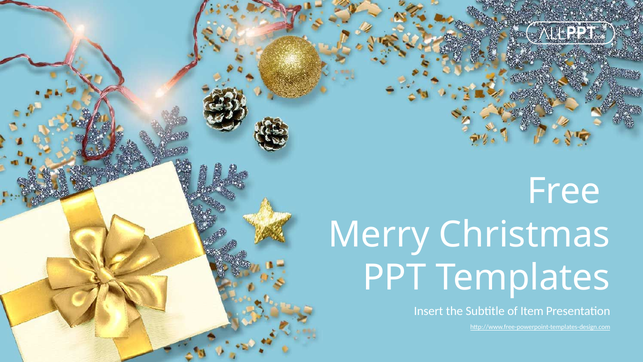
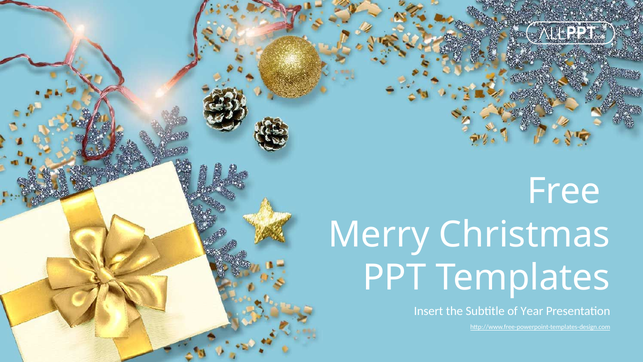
Item: Item -> Year
